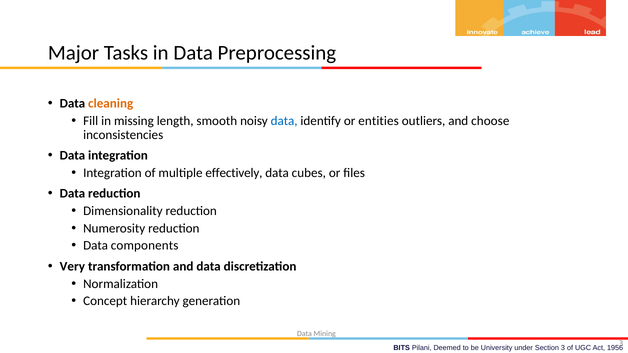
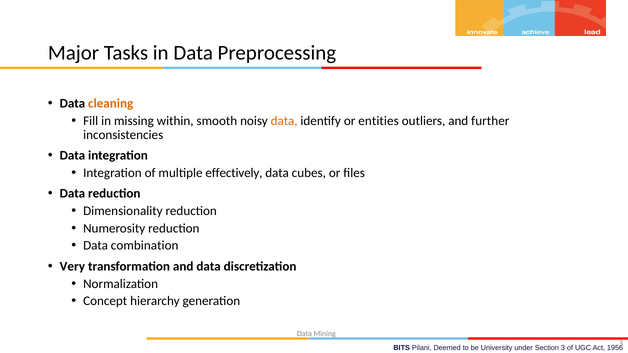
length: length -> within
data at (284, 121) colour: blue -> orange
choose: choose -> further
components: components -> combination
